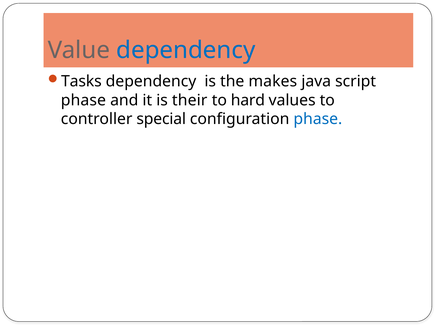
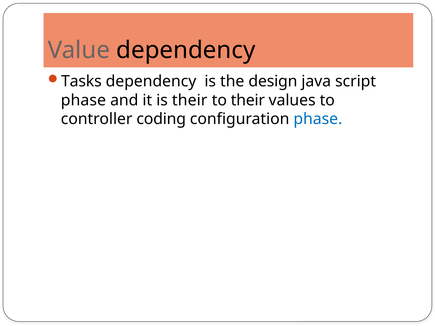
dependency at (186, 50) colour: blue -> black
makes: makes -> design
to hard: hard -> their
special: special -> coding
